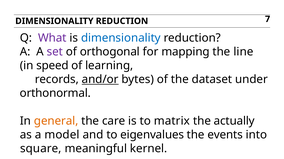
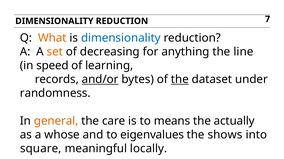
What colour: purple -> orange
set colour: purple -> orange
orthogonal: orthogonal -> decreasing
mapping: mapping -> anything
the at (180, 80) underline: none -> present
orthonormal: orthonormal -> randomness
matrix: matrix -> means
model: model -> whose
events: events -> shows
kernel: kernel -> locally
